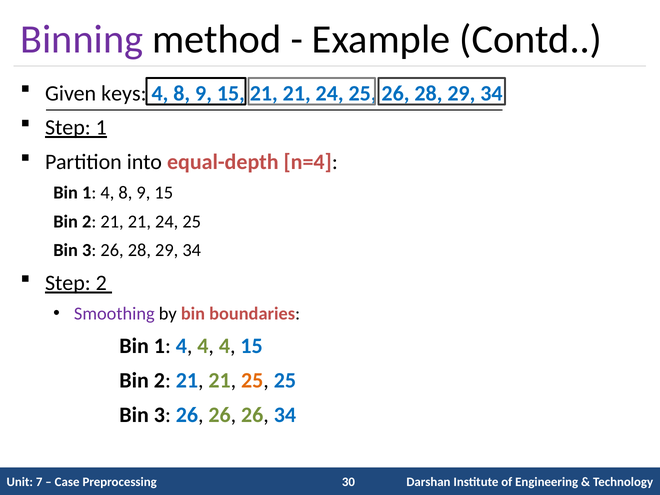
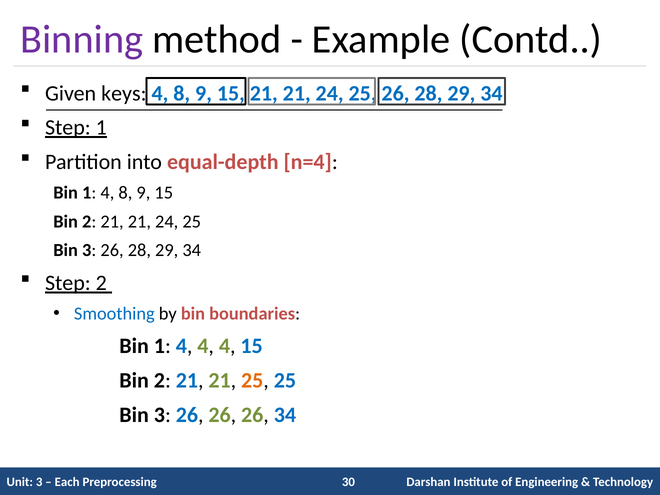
Smoothing colour: purple -> blue
7 at (39, 482): 7 -> 3
Case: Case -> Each
